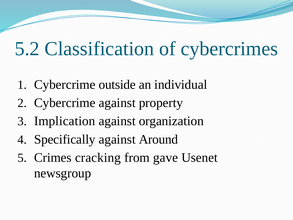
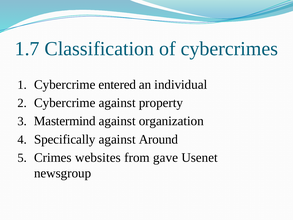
5.2: 5.2 -> 1.7
outside: outside -> entered
Implication: Implication -> Mastermind
cracking: cracking -> websites
